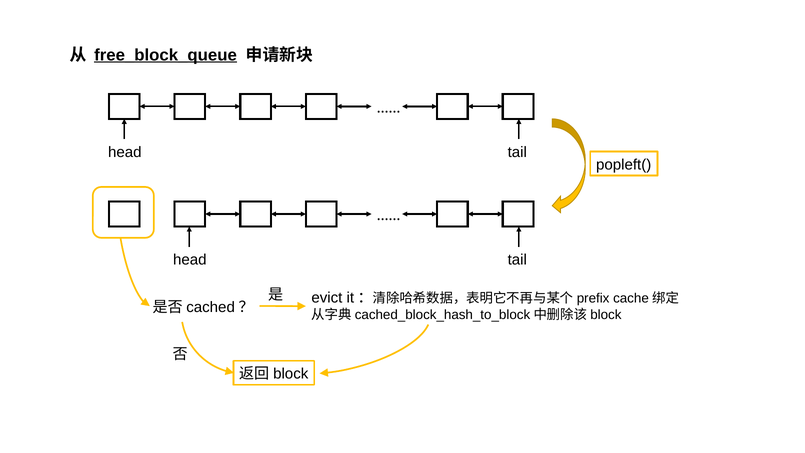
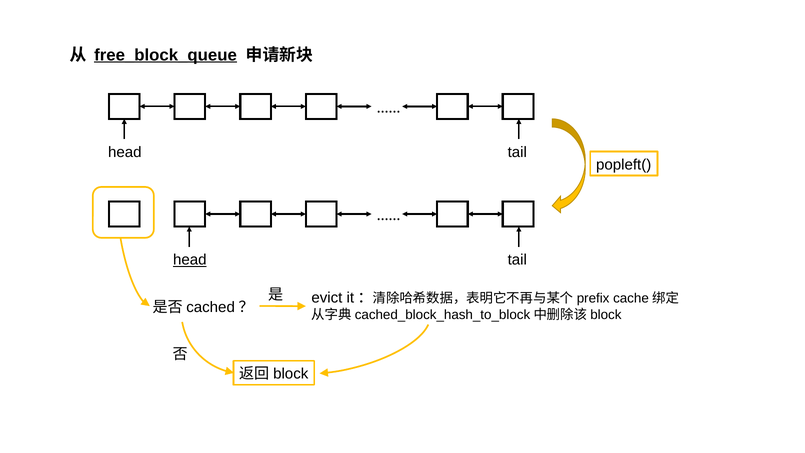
head at (190, 260) underline: none -> present
